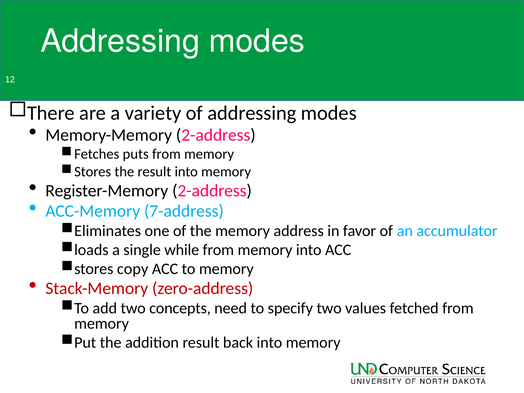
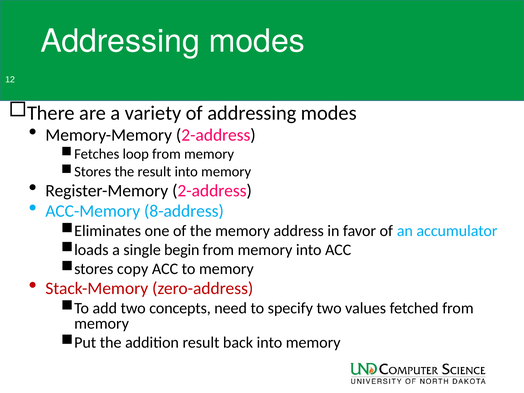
puts: puts -> loop
7-address: 7-address -> 8-address
while: while -> begin
